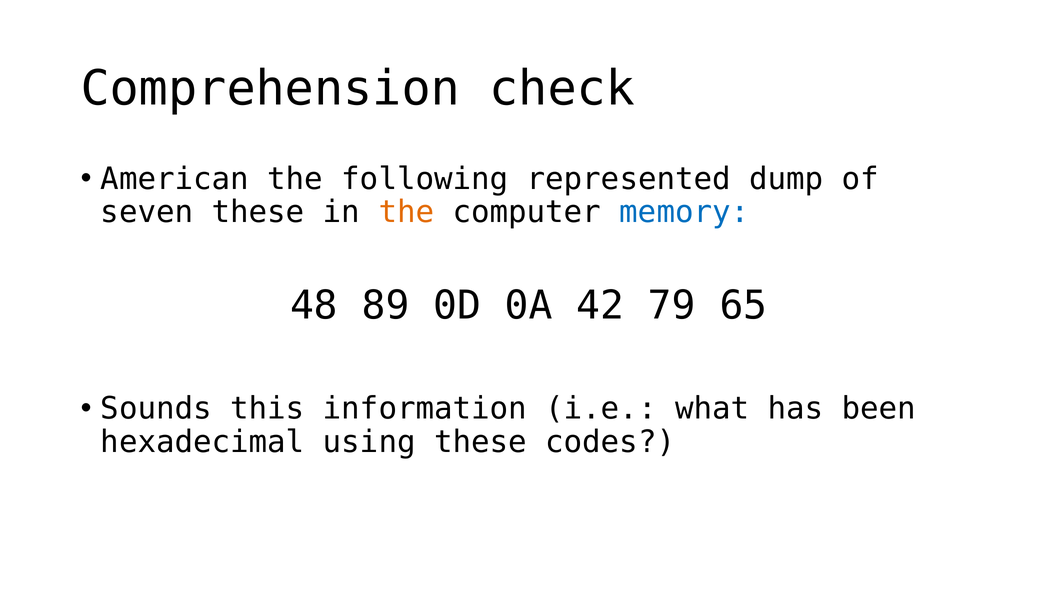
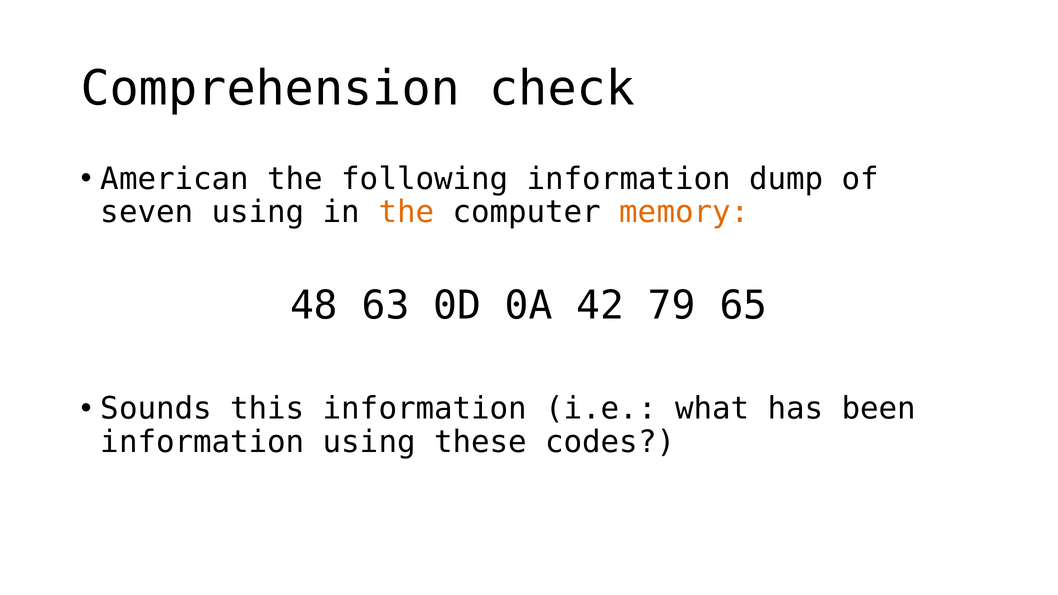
following represented: represented -> information
seven these: these -> using
memory colour: blue -> orange
89: 89 -> 63
hexadecimal at (202, 442): hexadecimal -> information
